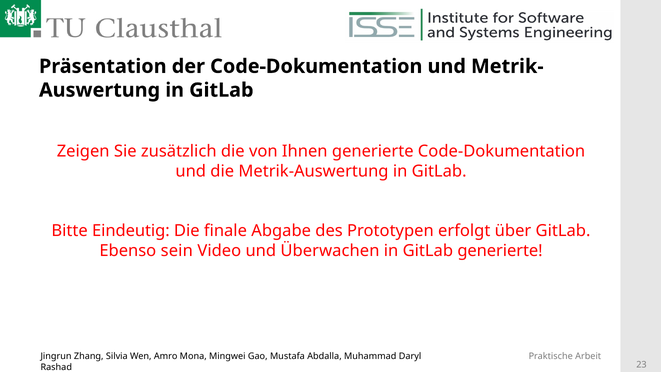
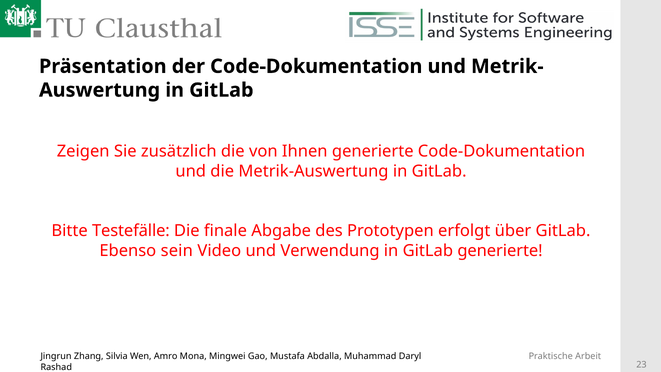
Eindeutig: Eindeutig -> Testefälle
Überwachen: Überwachen -> Verwendung
